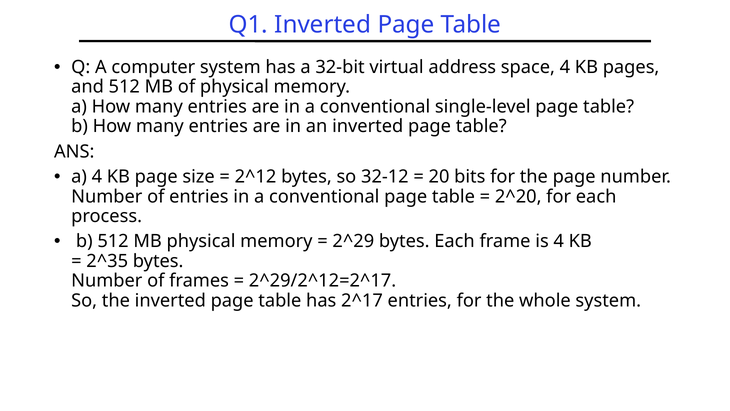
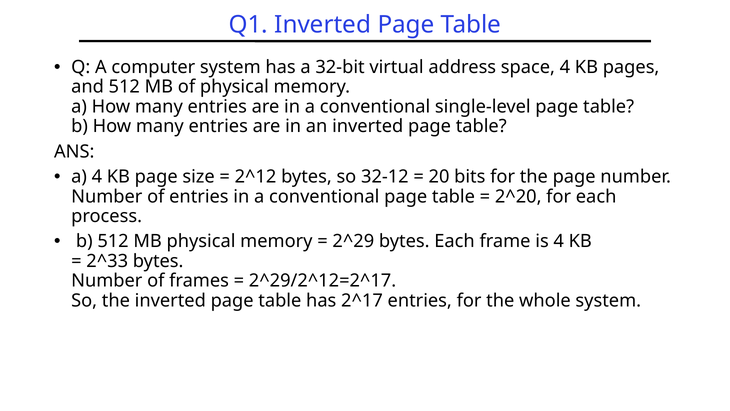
2^35: 2^35 -> 2^33
